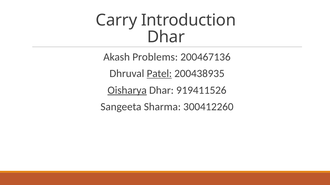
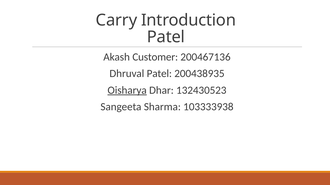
Dhar at (166, 37): Dhar -> Patel
Problems: Problems -> Customer
Patel at (159, 74) underline: present -> none
919411526: 919411526 -> 132430523
300412260: 300412260 -> 103333938
